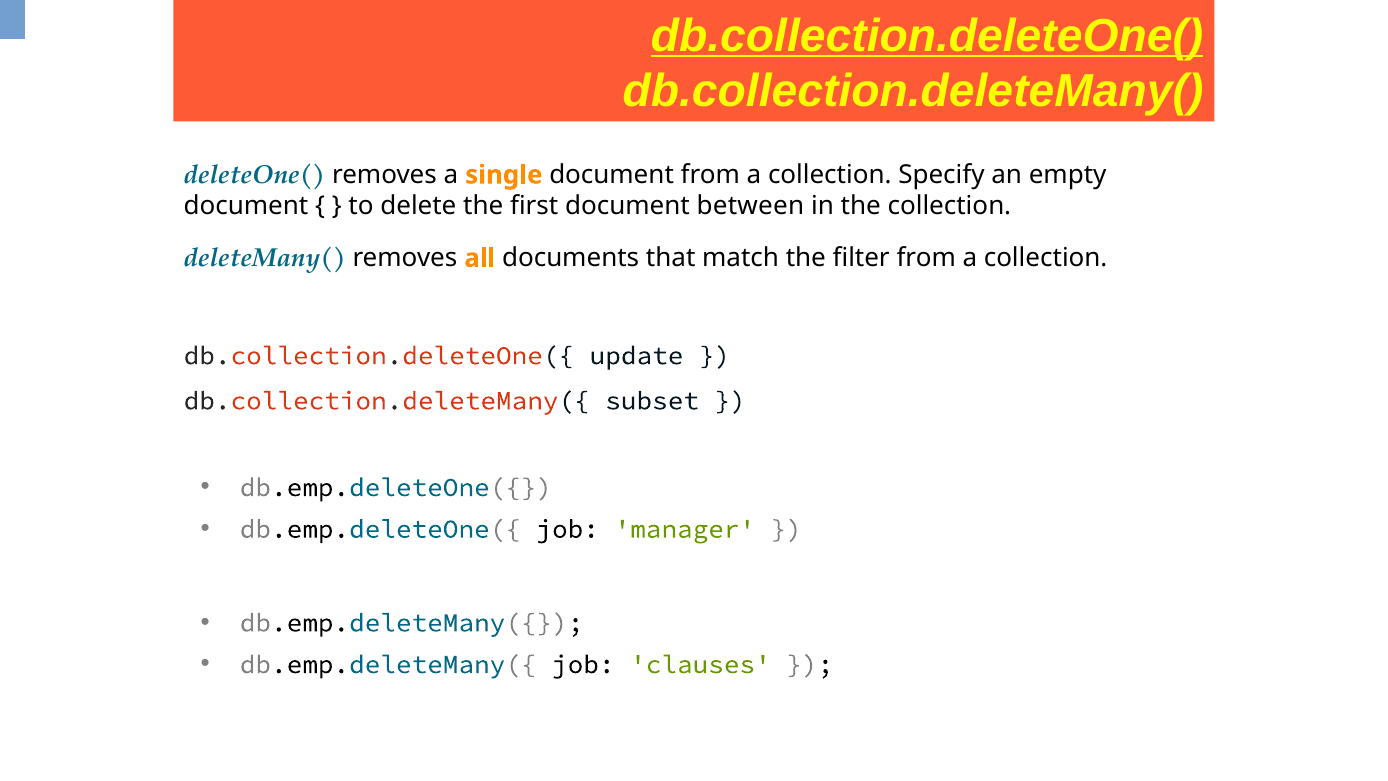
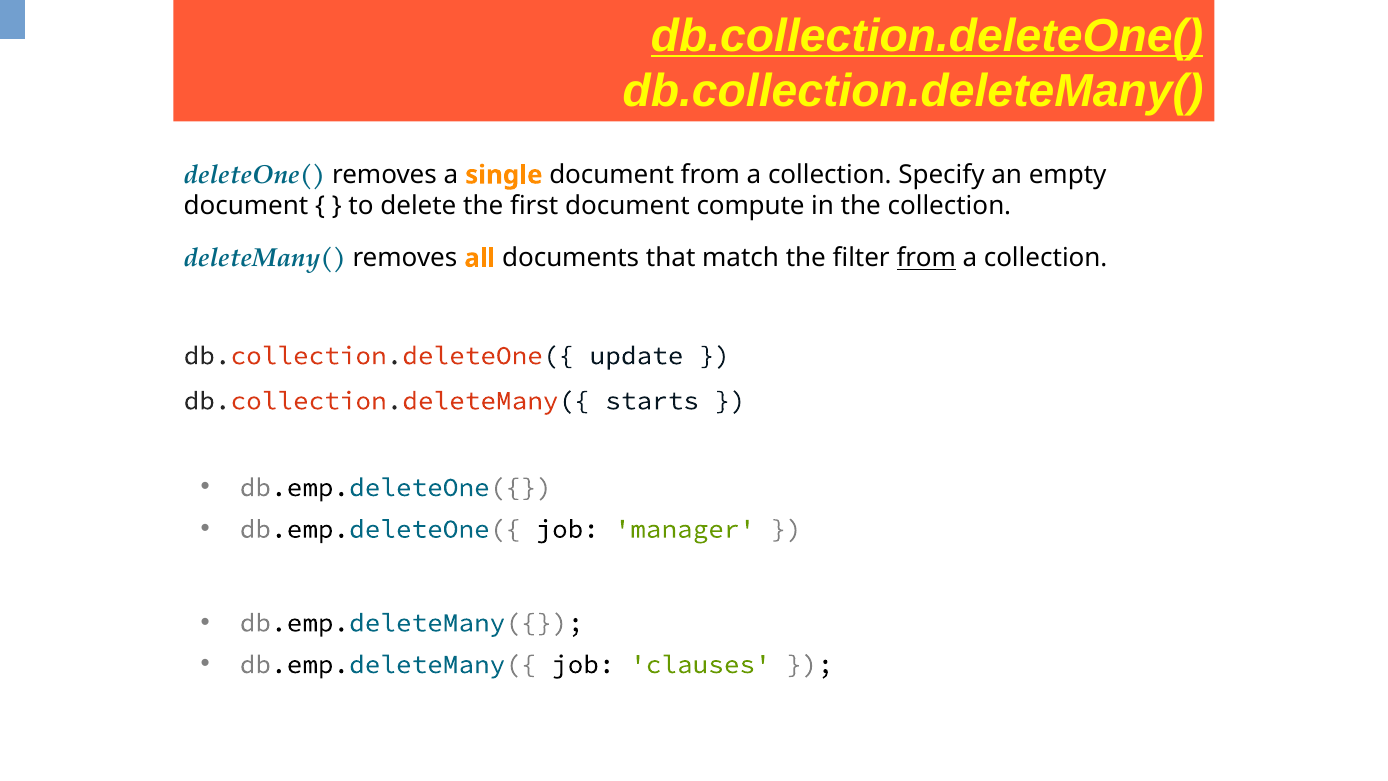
between: between -> compute
from at (926, 258) underline: none -> present
subset: subset -> starts
